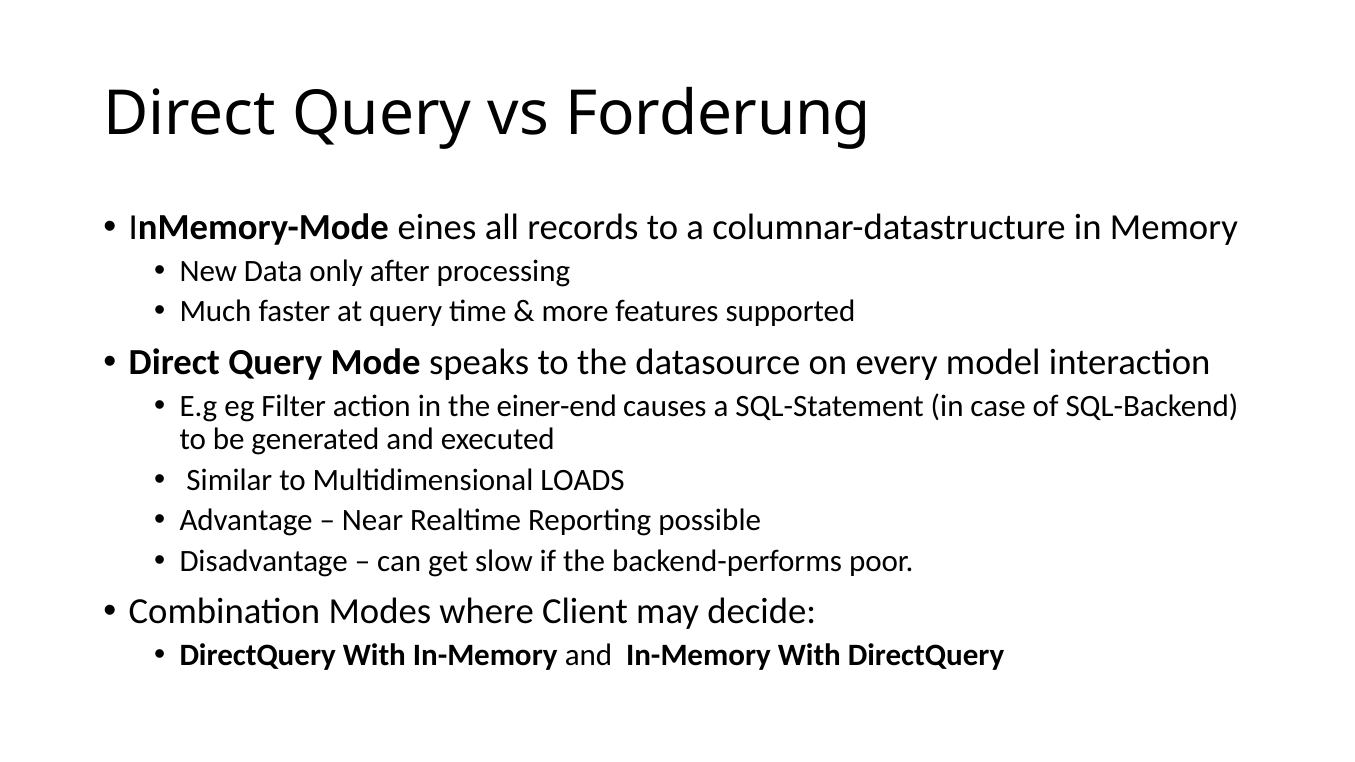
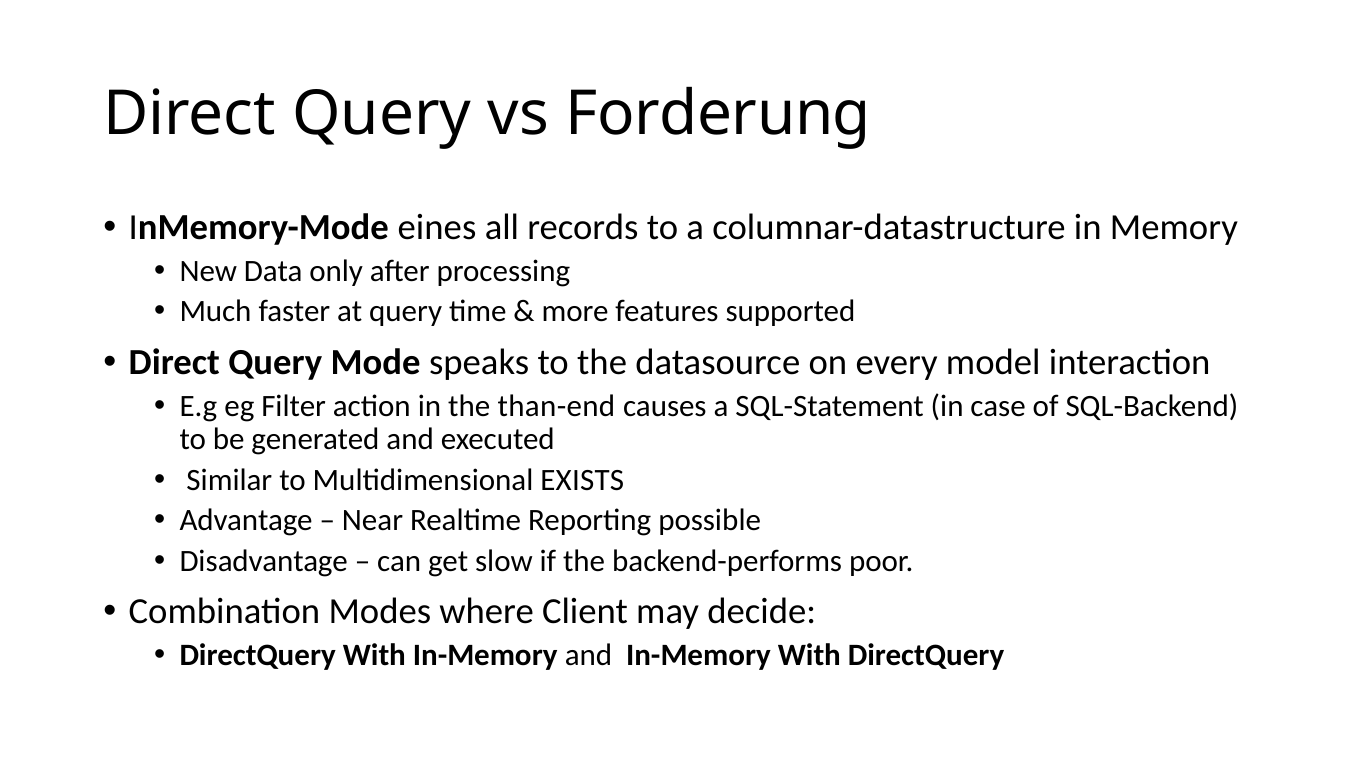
einer-end: einer-end -> than-end
LOADS: LOADS -> EXISTS
